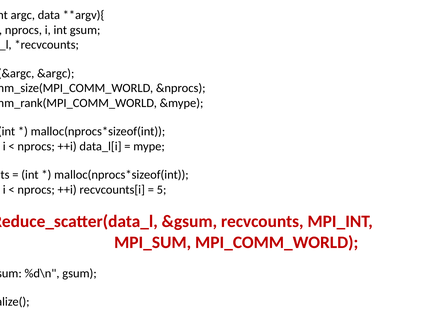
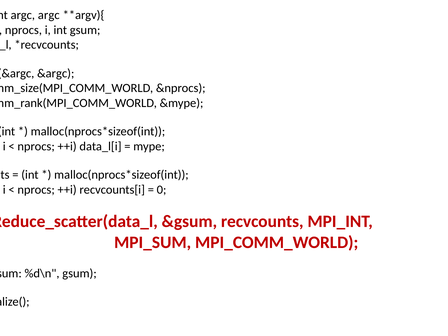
argc data: data -> argc
5 at (162, 190): 5 -> 0
